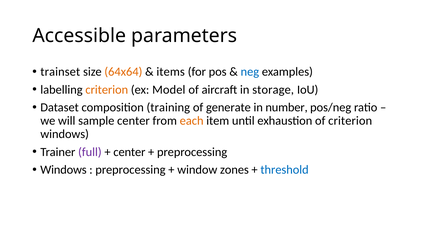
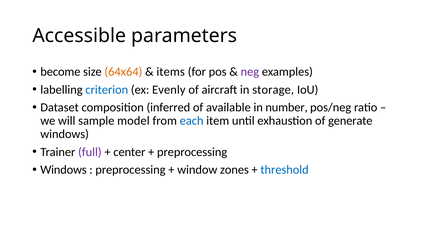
trainset: trainset -> become
neg colour: blue -> purple
criterion at (107, 90) colour: orange -> blue
Model: Model -> Evenly
training: training -> inferred
generate: generate -> available
sample center: center -> model
each colour: orange -> blue
of criterion: criterion -> generate
